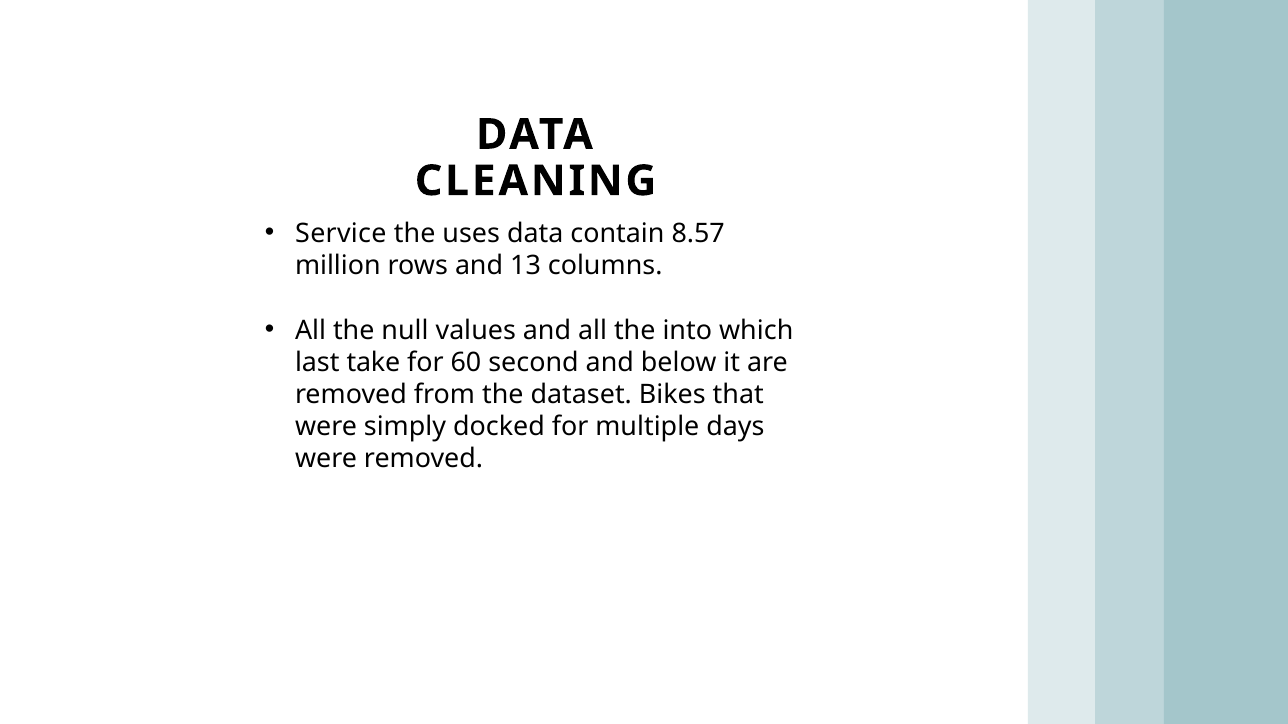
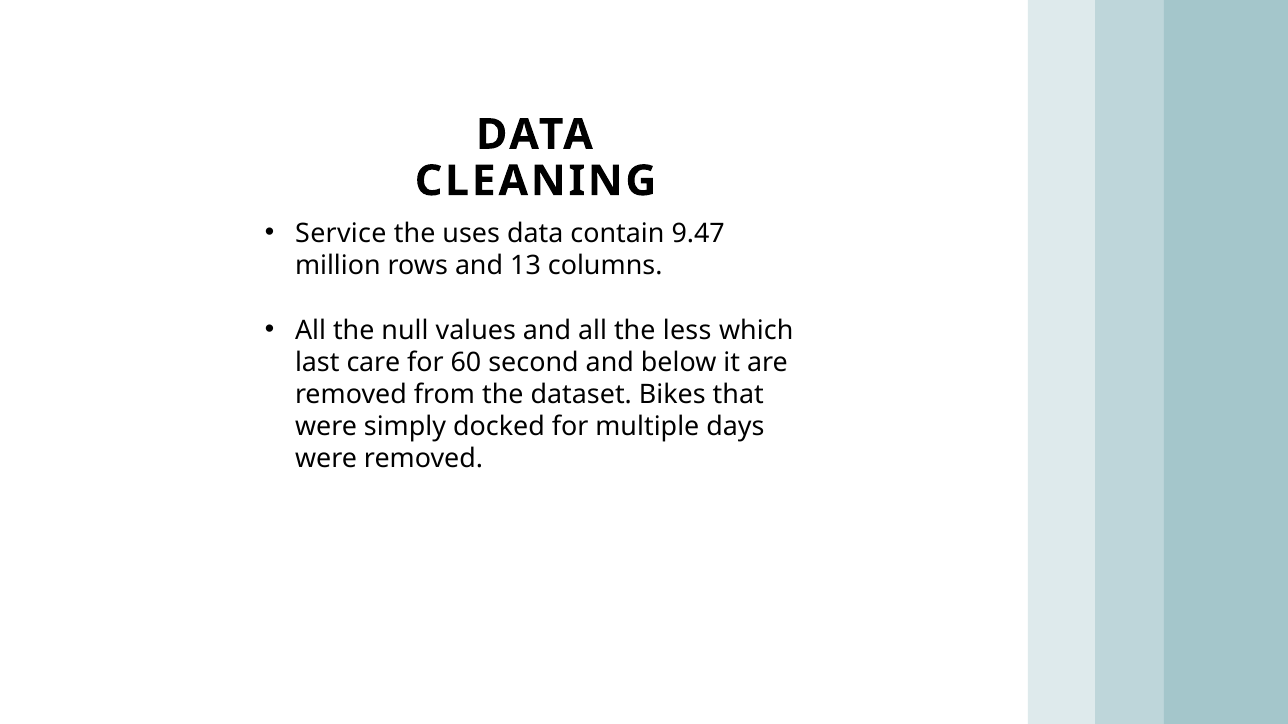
8.57: 8.57 -> 9.47
into: into -> less
take: take -> care
